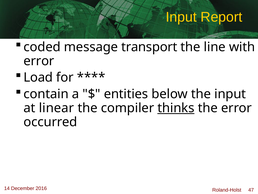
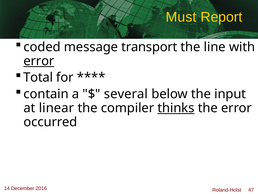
Input at (181, 17): Input -> Must
error at (39, 61) underline: none -> present
Load: Load -> Total
entities: entities -> several
